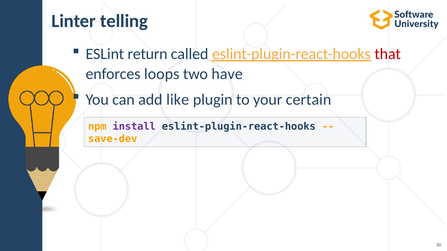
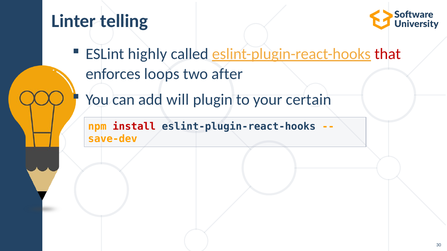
return: return -> highly
have: have -> after
like: like -> will
install colour: purple -> red
